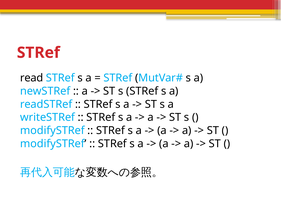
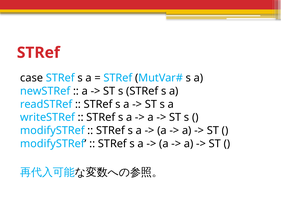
read: read -> case
